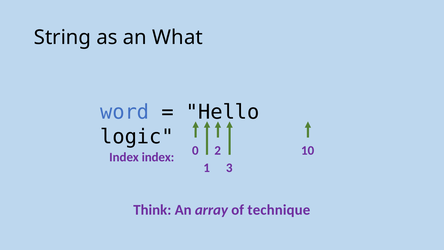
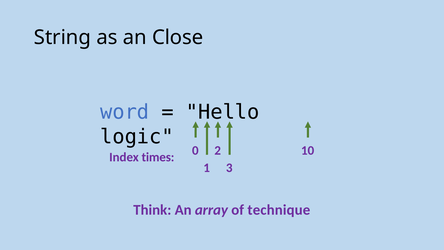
What: What -> Close
Index index: index -> times
